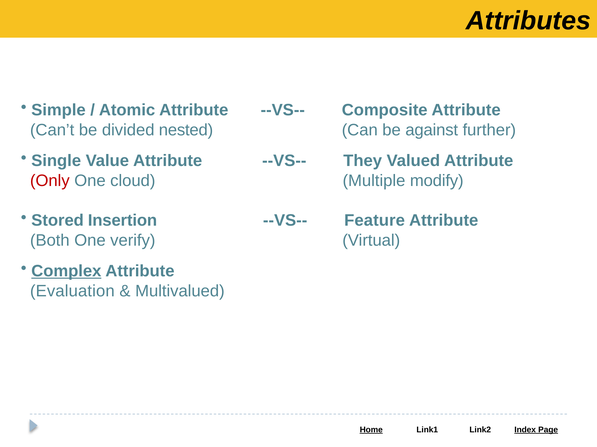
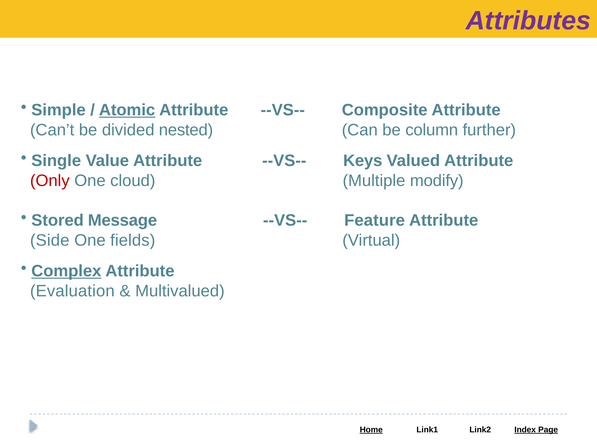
Attributes colour: black -> purple
Atomic underline: none -> present
against: against -> column
They: They -> Keys
Insertion: Insertion -> Message
Both: Both -> Side
verify: verify -> fields
